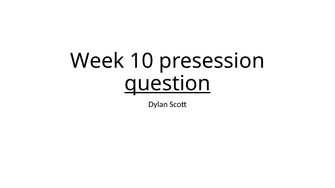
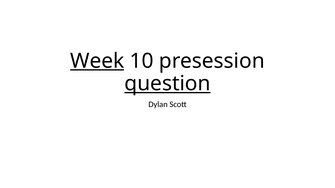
Week underline: none -> present
